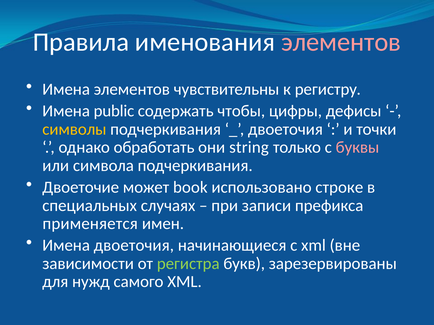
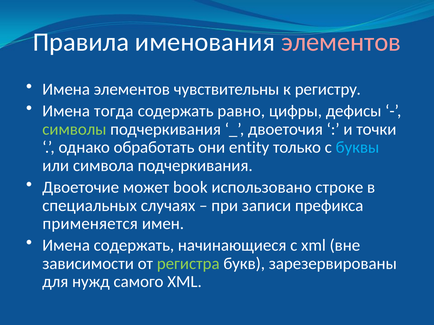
public: public -> тогда
чтобы: чтобы -> равно
символы colour: yellow -> light green
string: string -> entity
буквы colour: pink -> light blue
Имена двоеточия: двоеточия -> содержать
